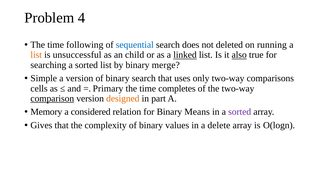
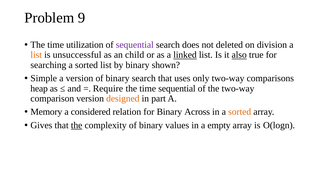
4: 4 -> 9
following: following -> utilization
sequential at (135, 45) colour: blue -> purple
running: running -> division
merge: merge -> shown
cells: cells -> heap
Primary: Primary -> Require
time completes: completes -> sequential
comparison underline: present -> none
Means: Means -> Across
sorted at (240, 112) colour: purple -> orange
the at (77, 126) underline: none -> present
delete: delete -> empty
